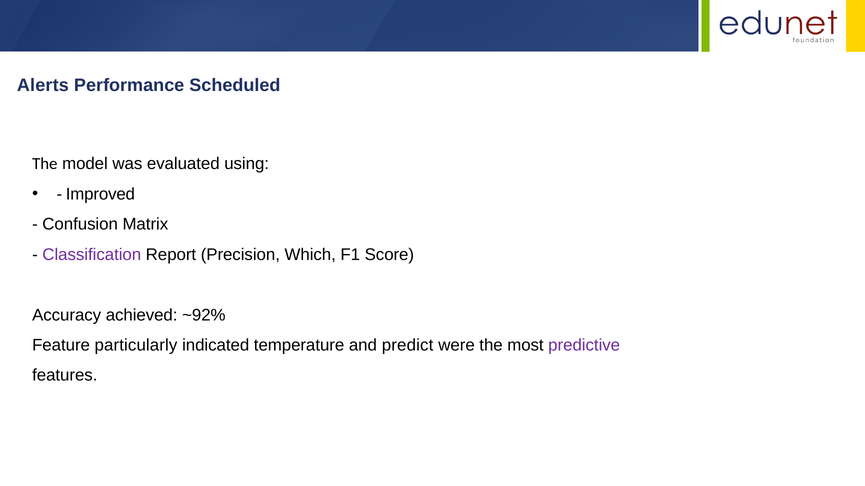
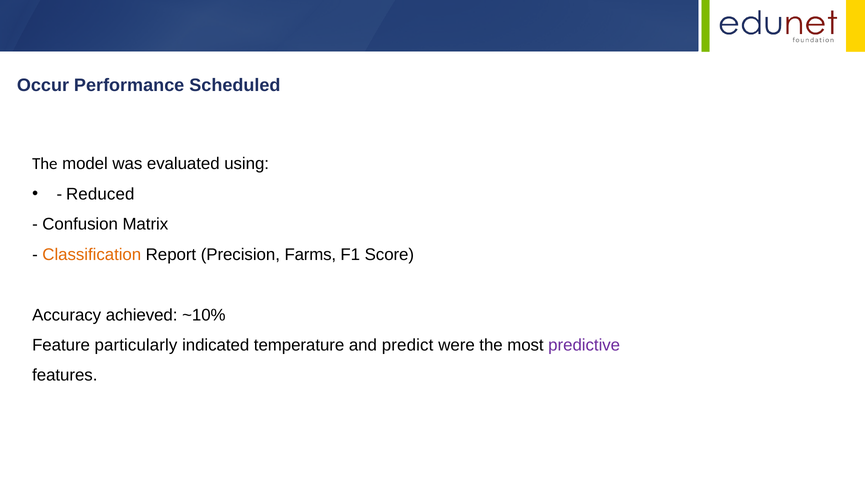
Alerts: Alerts -> Occur
Improved: Improved -> Reduced
Classification colour: purple -> orange
Which: Which -> Farms
~92%: ~92% -> ~10%
